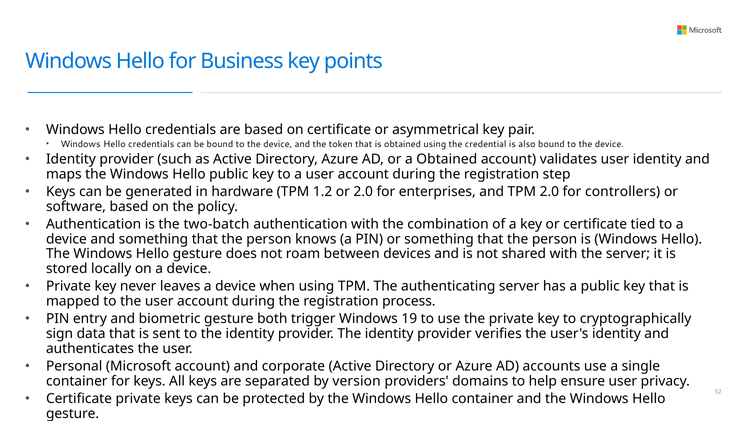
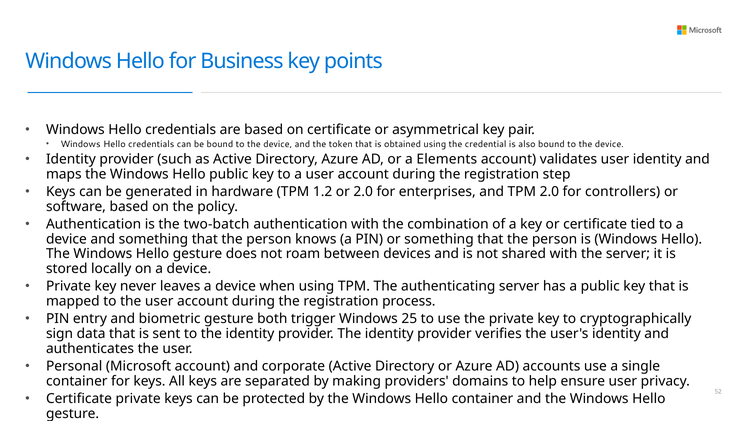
a Obtained: Obtained -> Elements
19: 19 -> 25
version: version -> making
